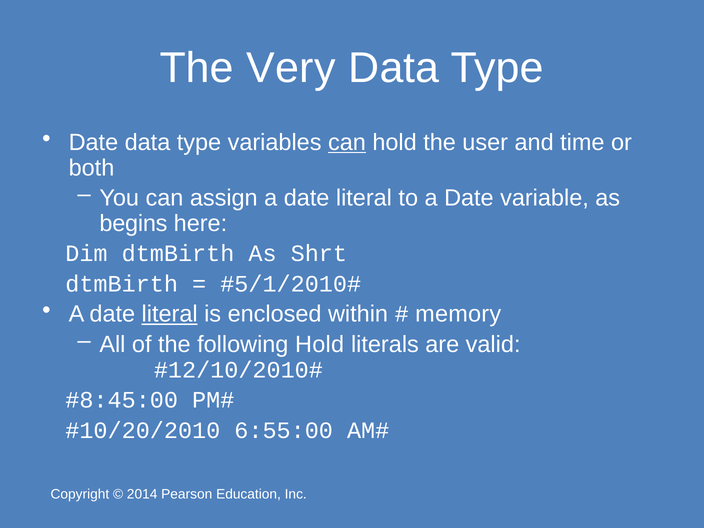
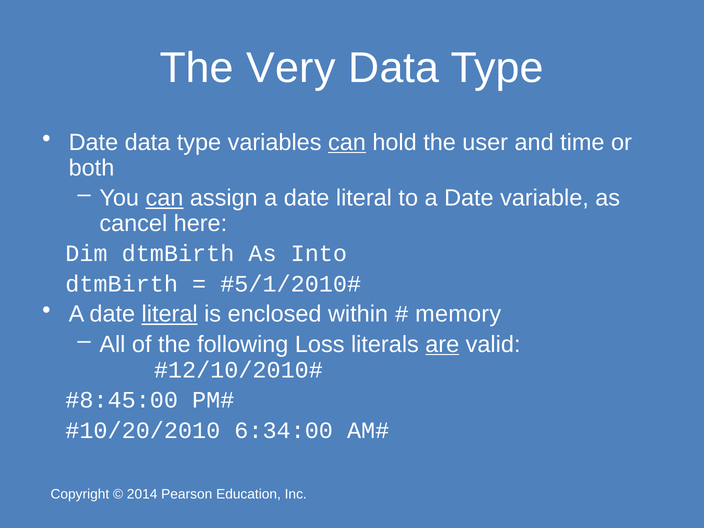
can at (164, 198) underline: none -> present
begins: begins -> cancel
Shrt: Shrt -> Into
following Hold: Hold -> Loss
are underline: none -> present
6:55:00: 6:55:00 -> 6:34:00
